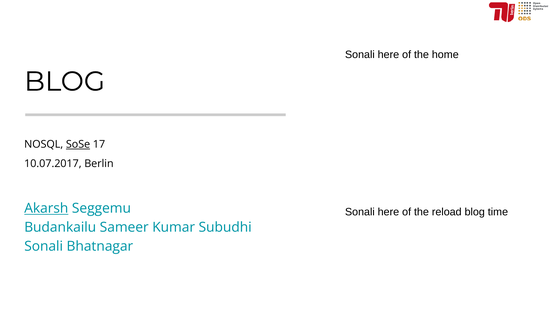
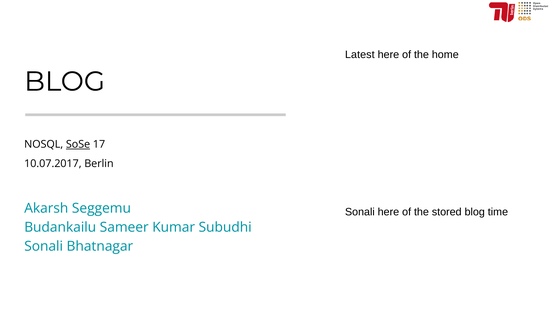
Sonali at (360, 55): Sonali -> Latest
Akarsh underline: present -> none
reload: reload -> stored
